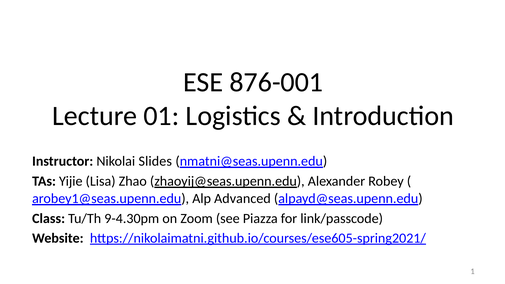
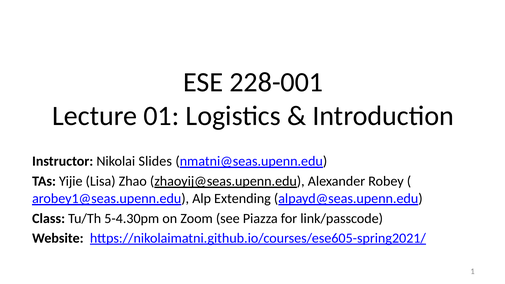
876-001: 876-001 -> 228-001
Advanced: Advanced -> Extending
9-4.30pm: 9-4.30pm -> 5-4.30pm
